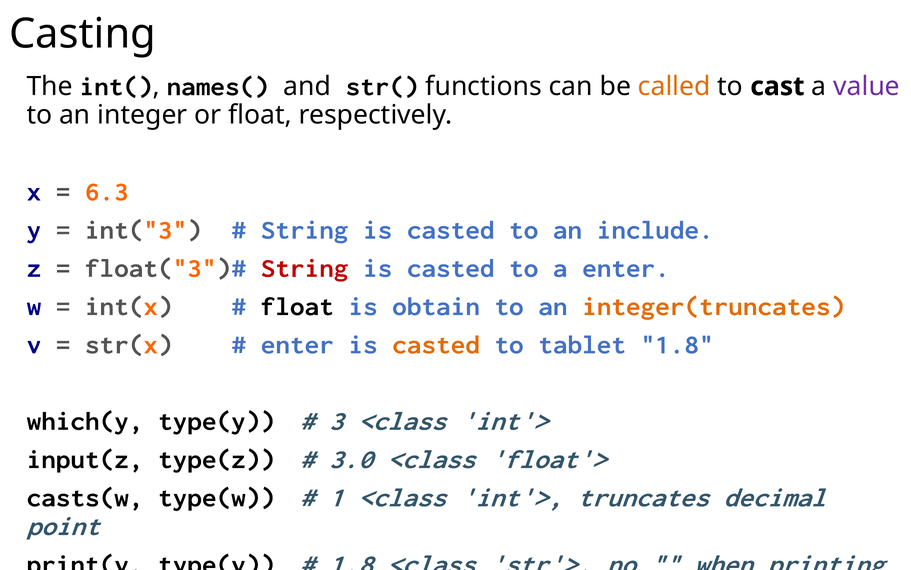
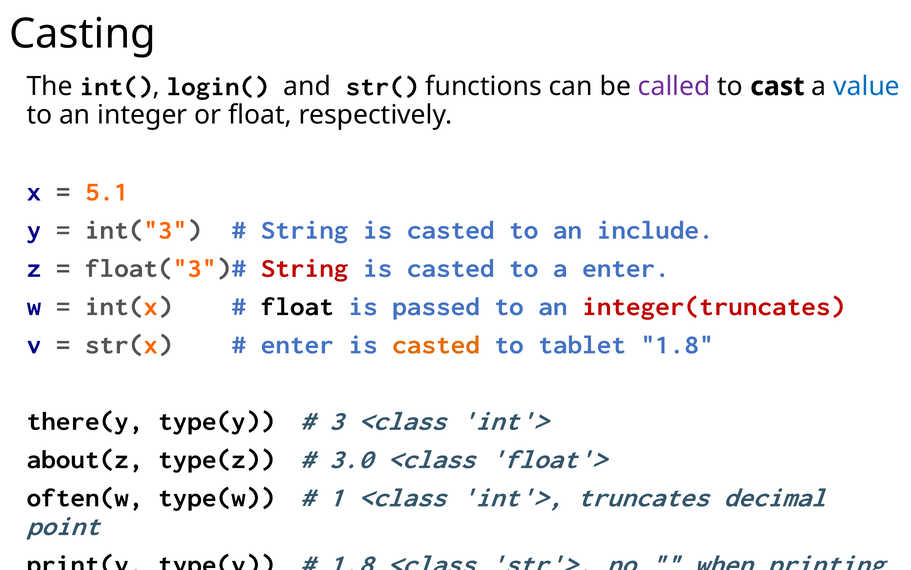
names(: names( -> login(
called colour: orange -> purple
value colour: purple -> blue
6.3: 6.3 -> 5.1
obtain: obtain -> passed
integer(truncates colour: orange -> red
which(y: which(y -> there(y
input(z: input(z -> about(z
casts(w: casts(w -> often(w
